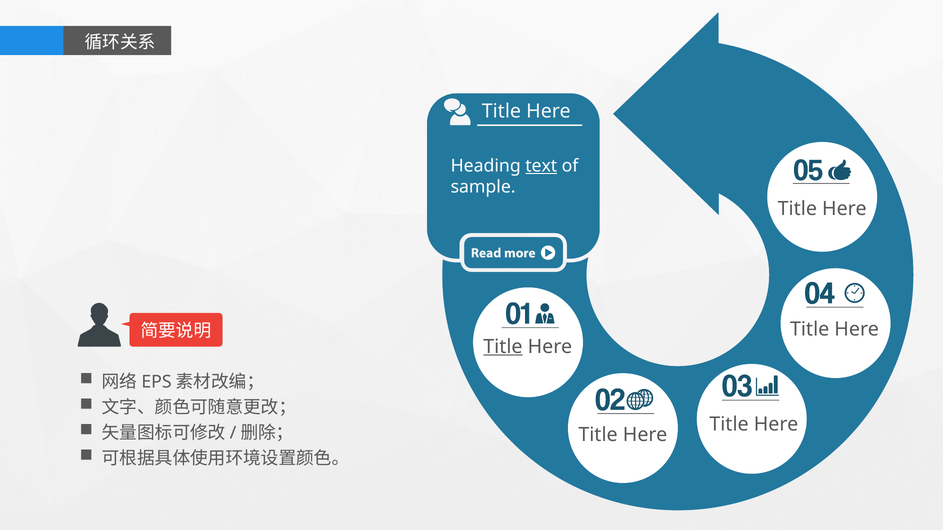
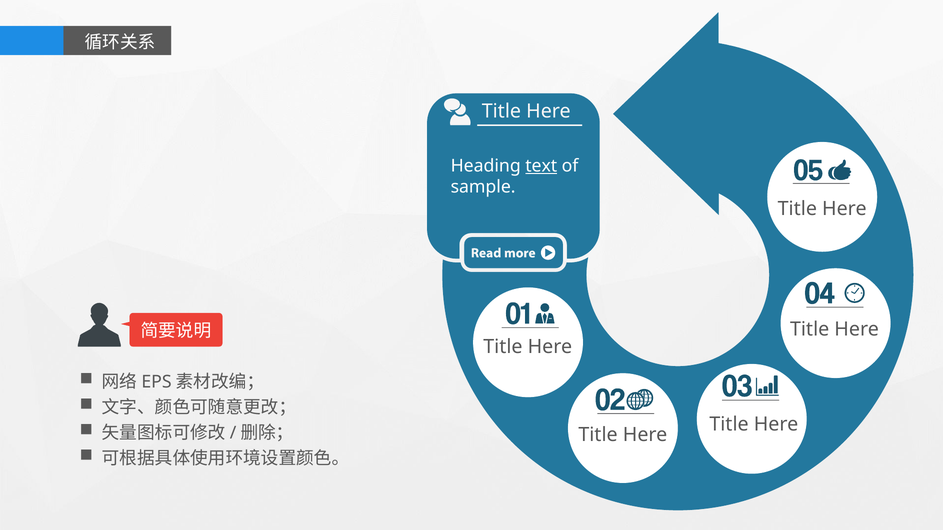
Title at (503, 347) underline: present -> none
